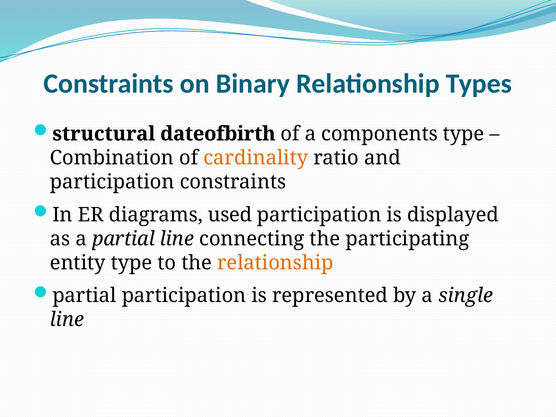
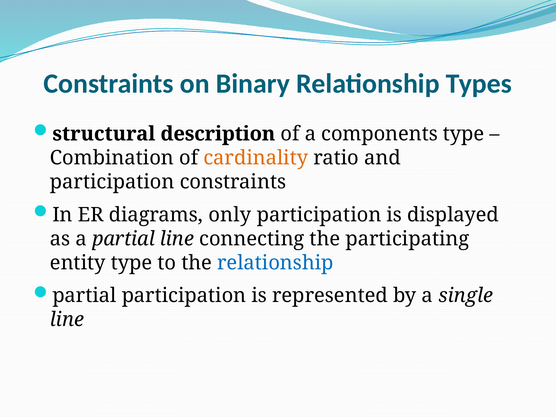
dateofbirth: dateofbirth -> description
used: used -> only
relationship at (275, 263) colour: orange -> blue
